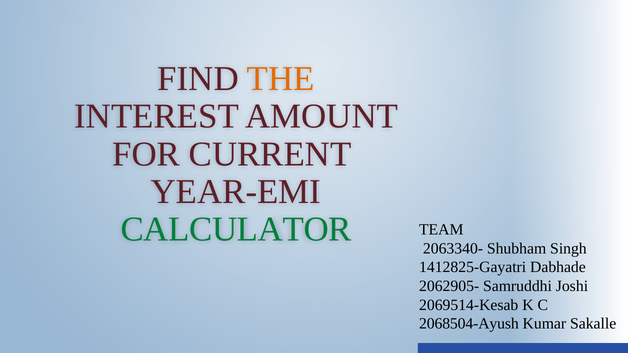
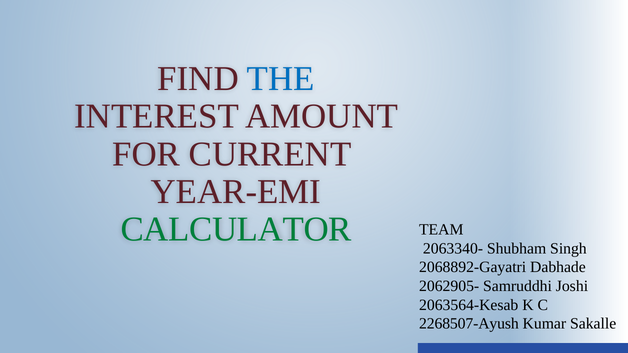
THE colour: orange -> blue
1412825-Gayatri: 1412825-Gayatri -> 2068892-Gayatri
2069514-Kesab: 2069514-Kesab -> 2063564-Kesab
2068504-Ayush: 2068504-Ayush -> 2268507-Ayush
